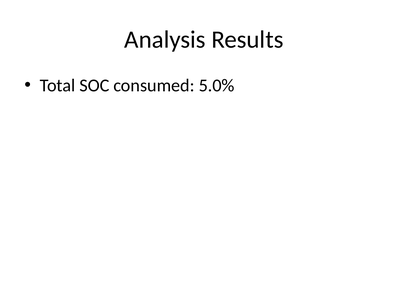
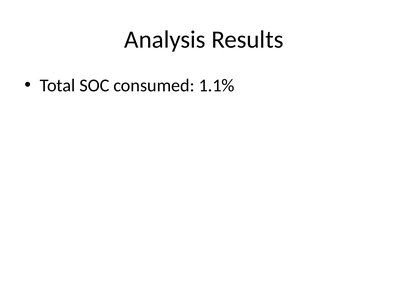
5.0%: 5.0% -> 1.1%
